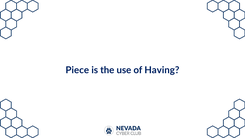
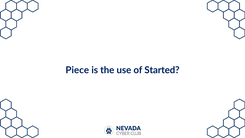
Having: Having -> Started
